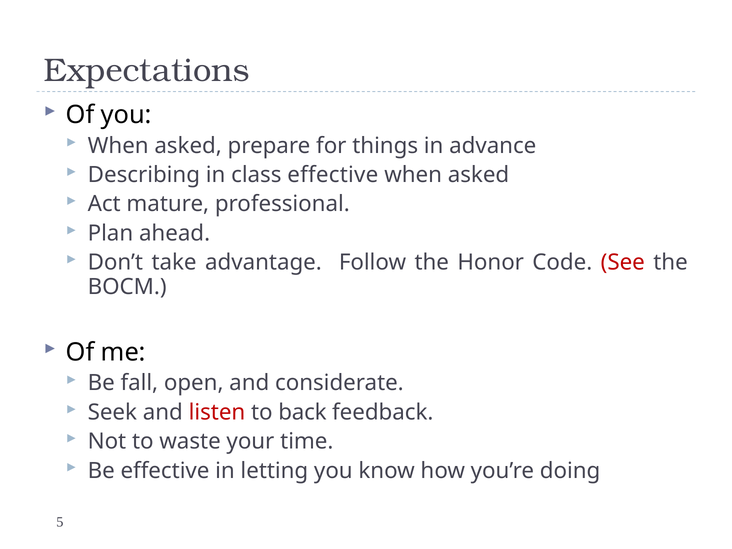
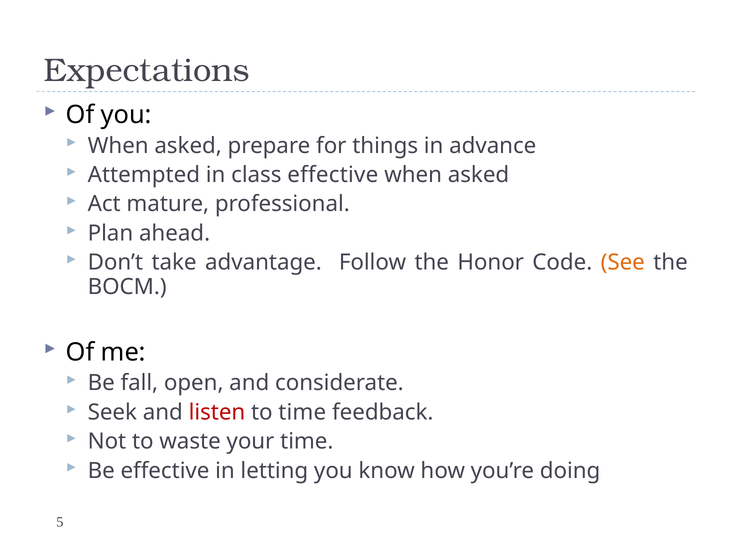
Describing: Describing -> Attempted
See colour: red -> orange
to back: back -> time
